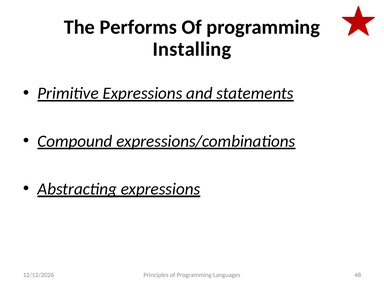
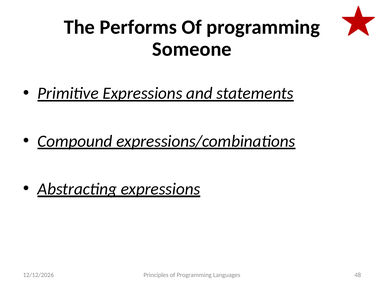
Installing: Installing -> Someone
